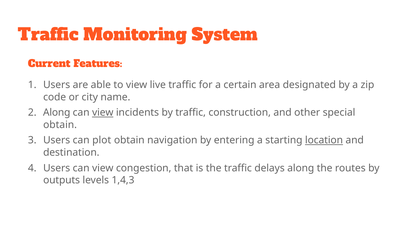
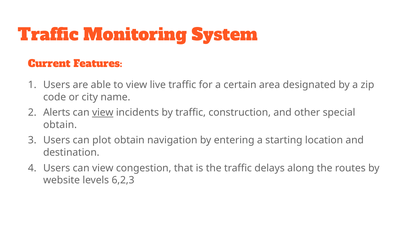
Along at (57, 113): Along -> Alerts
location underline: present -> none
outputs: outputs -> website
1,4,3: 1,4,3 -> 6,2,3
